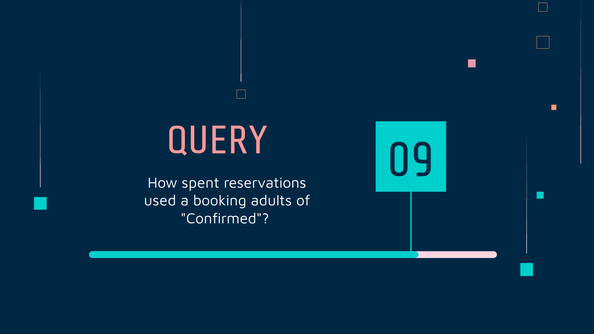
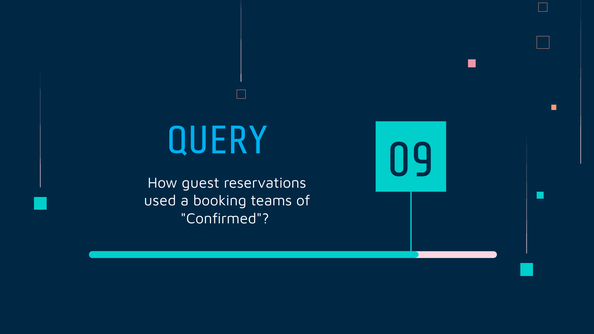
QUERY colour: pink -> light blue
spent: spent -> guest
adults: adults -> teams
